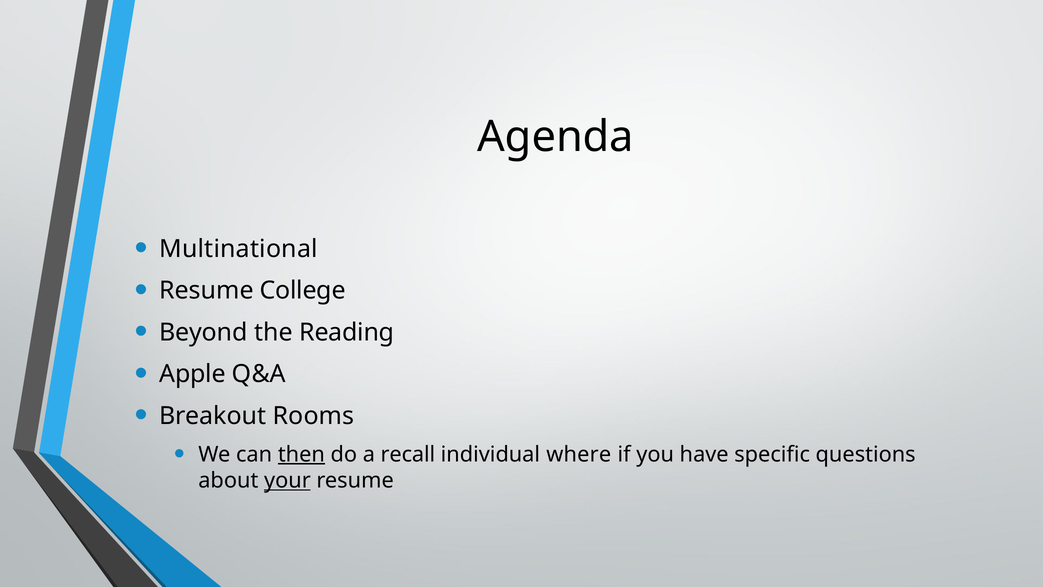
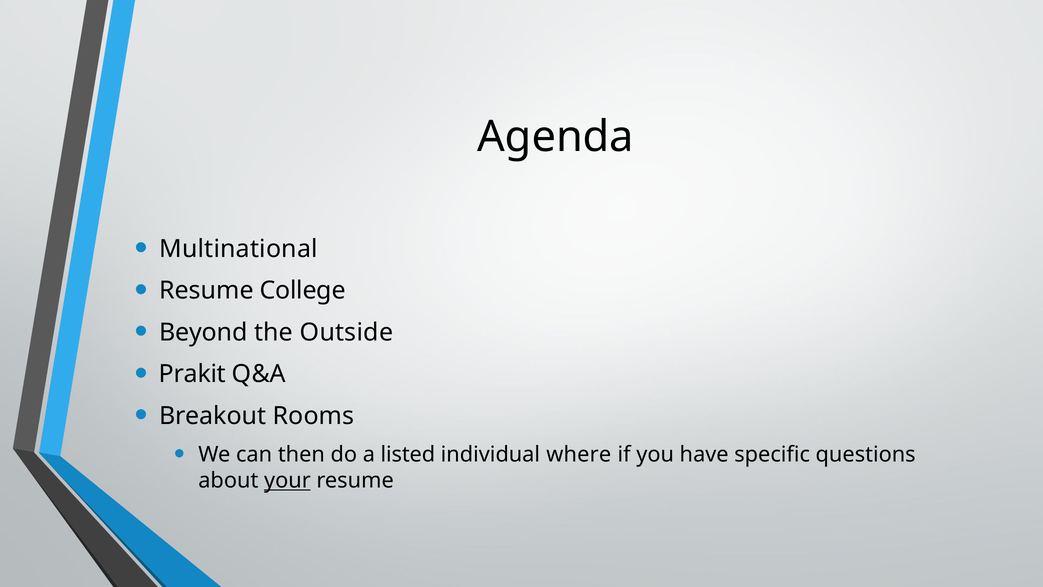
Reading: Reading -> Outside
Apple: Apple -> Prakit
then underline: present -> none
recall: recall -> listed
